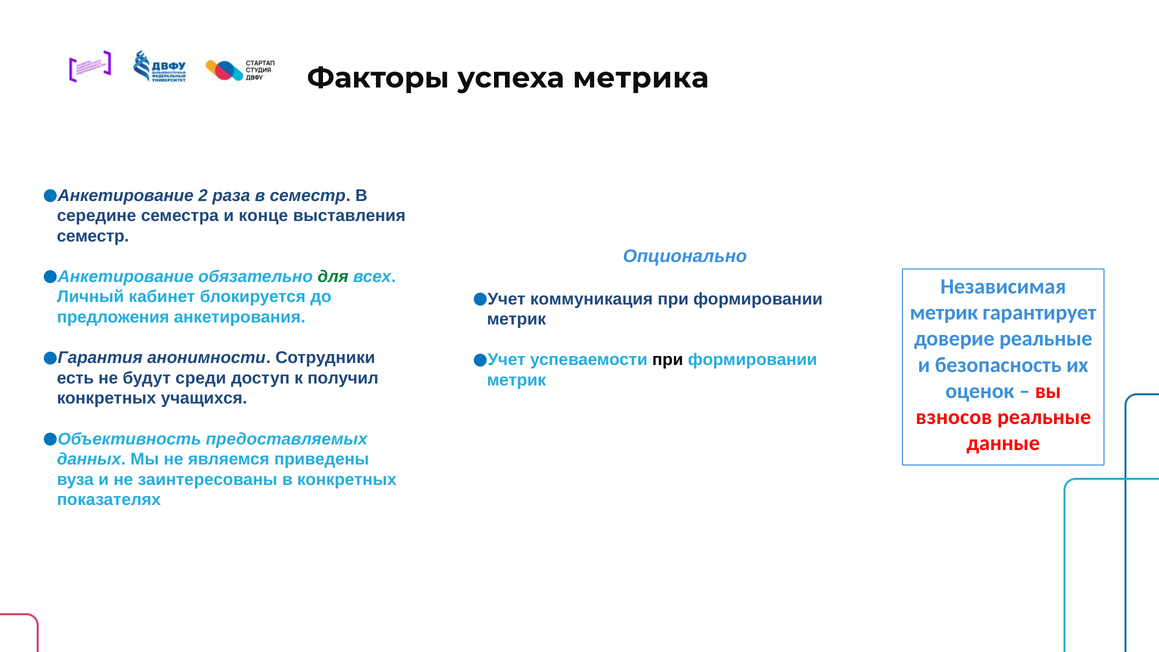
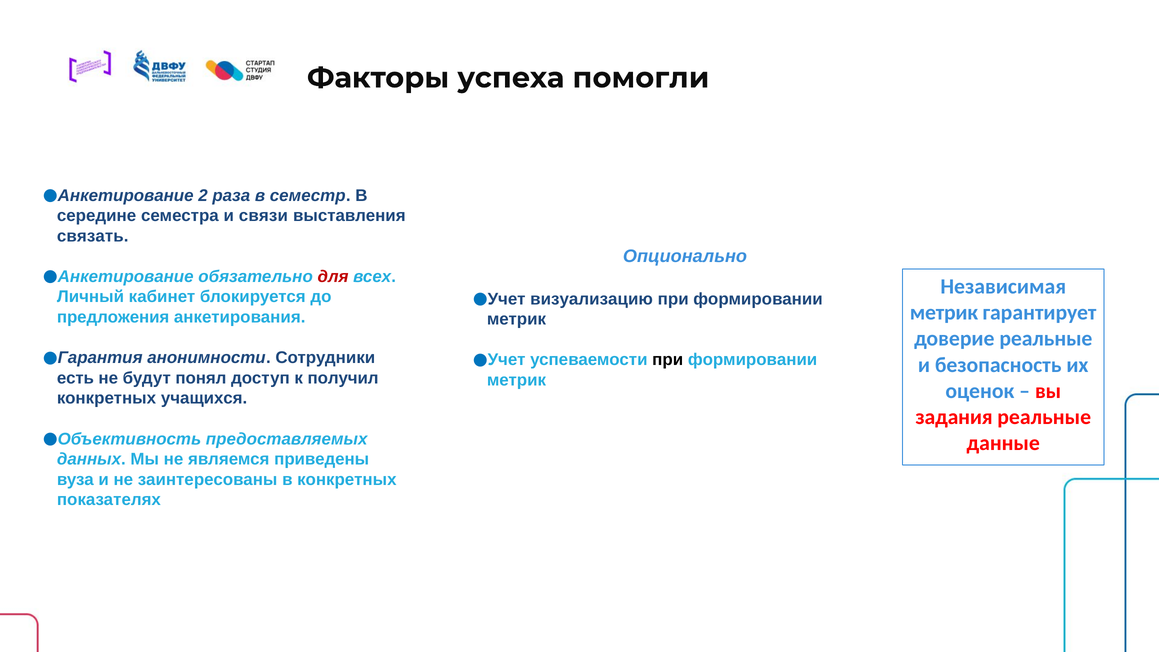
метрика: метрика -> помогли
конце: конце -> связи
семестр at (93, 236): семестр -> связать
для colour: green -> red
коммуникация: коммуникация -> визуализацию
среди: среди -> понял
взносов: взносов -> задания
